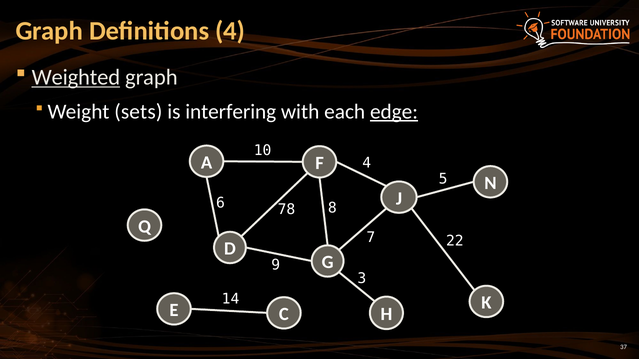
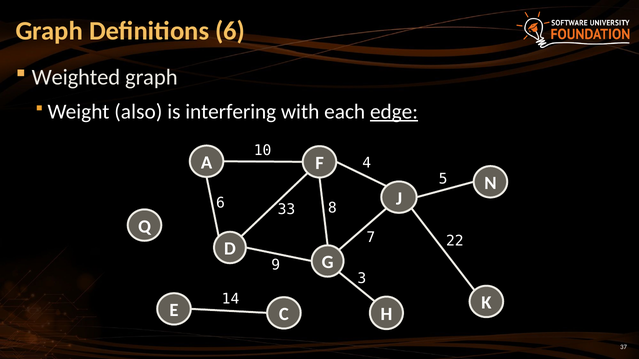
Definitions 4: 4 -> 6
Weighted underline: present -> none
sets: sets -> also
78: 78 -> 33
